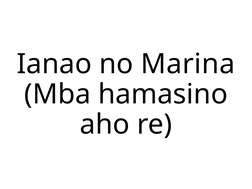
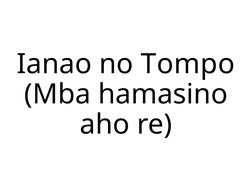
Marina: Marina -> Tompo
